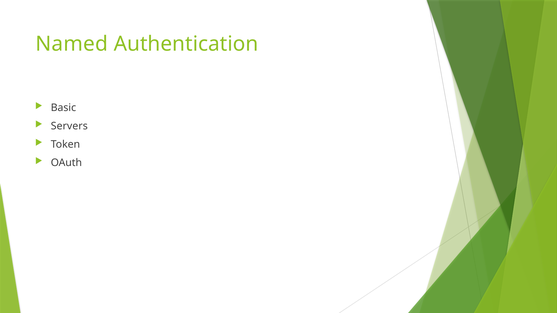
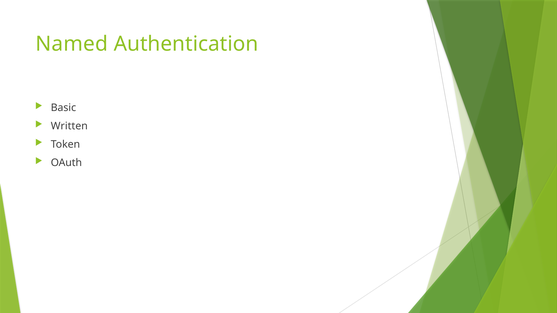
Servers: Servers -> Written
